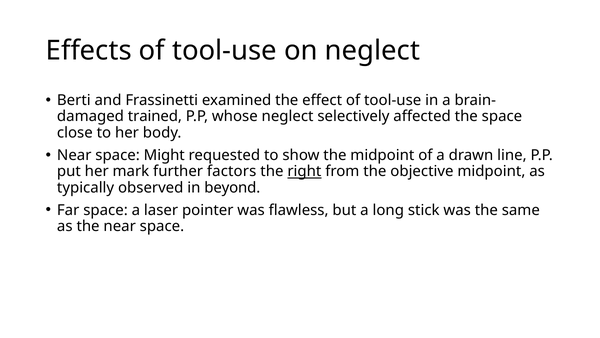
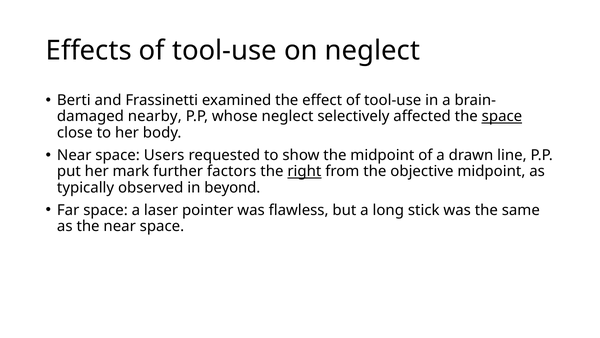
trained: trained -> nearby
space at (502, 116) underline: none -> present
Might: Might -> Users
